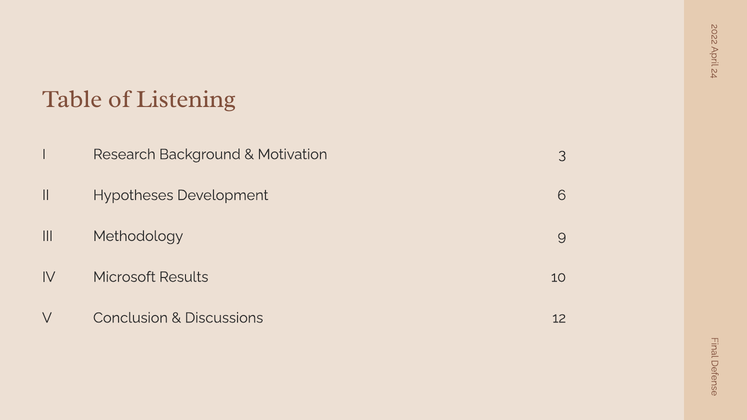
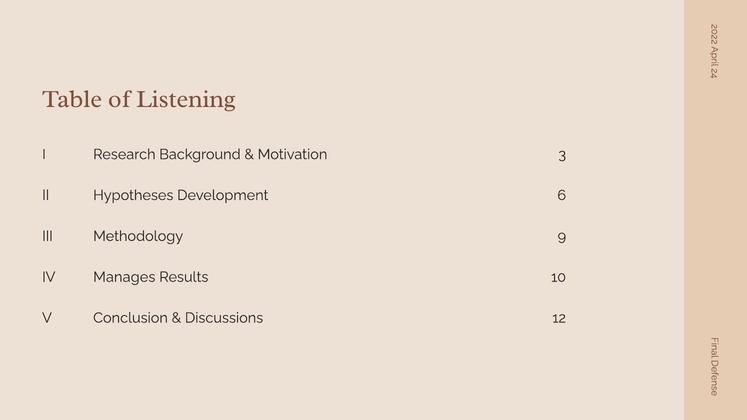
Microsoft: Microsoft -> Manages
